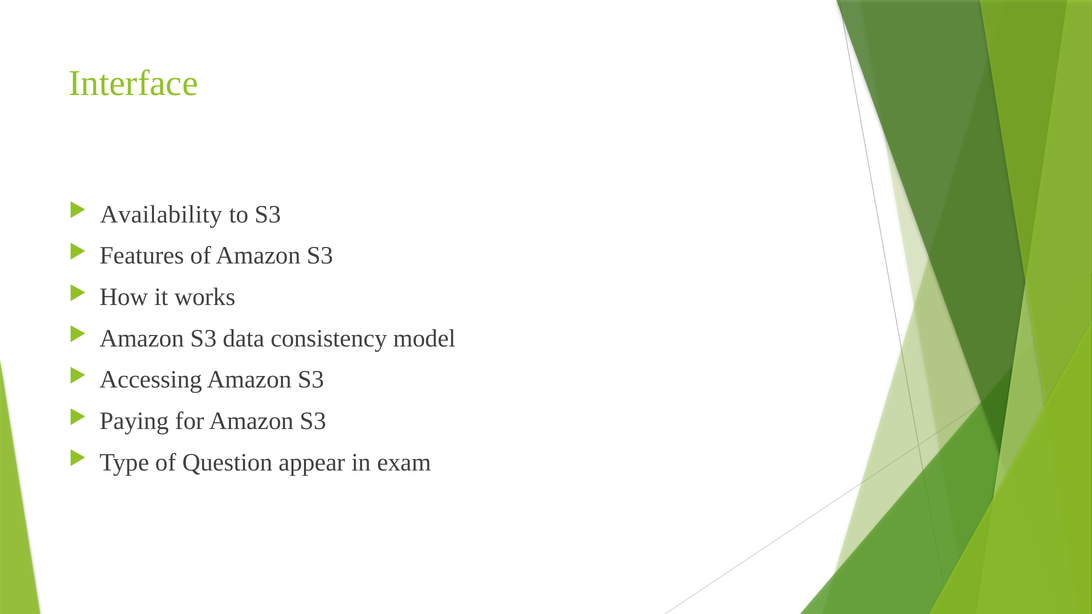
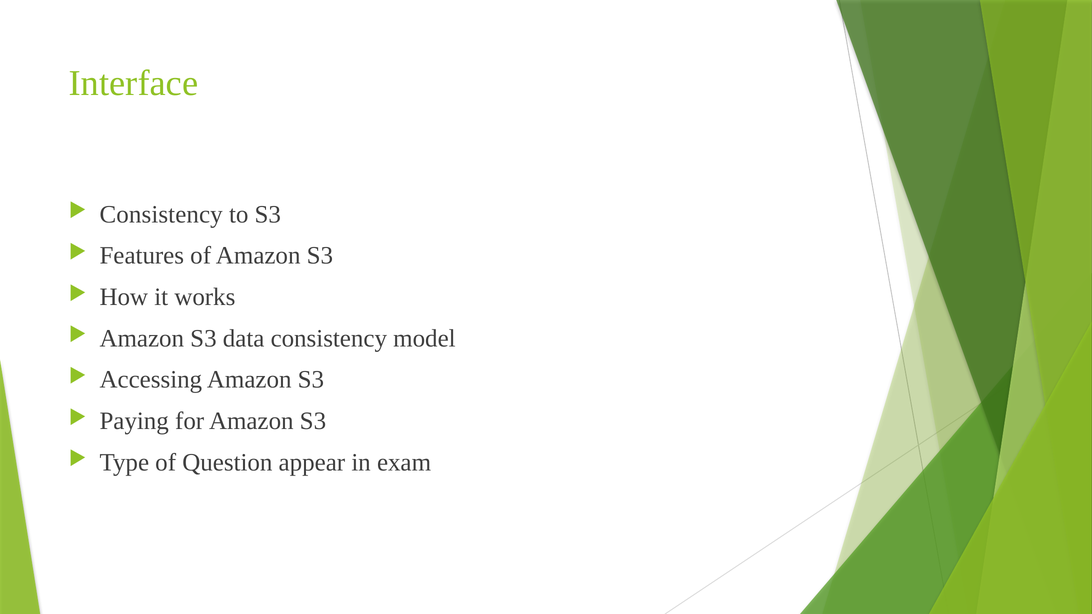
Availability at (161, 214): Availability -> Consistency
